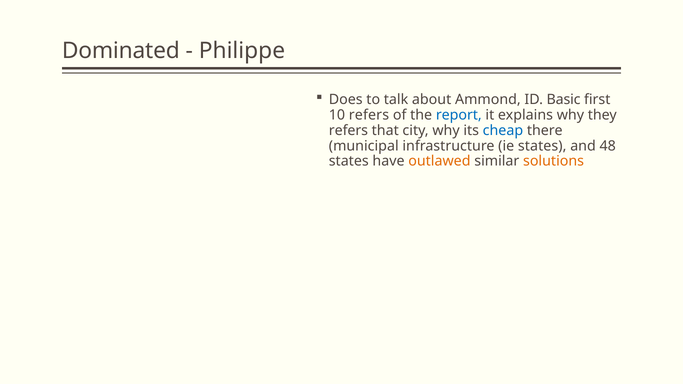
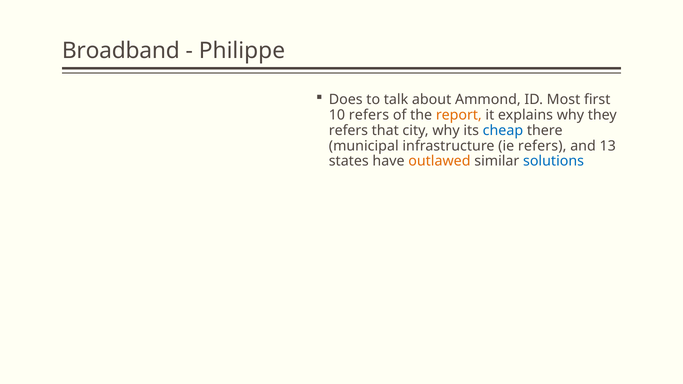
Dominated: Dominated -> Broadband
Basic: Basic -> Most
report colour: blue -> orange
ie states: states -> refers
48: 48 -> 13
solutions colour: orange -> blue
